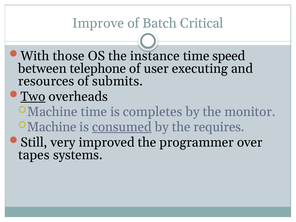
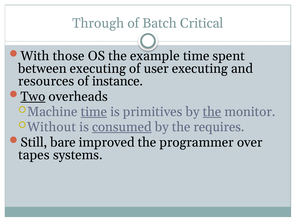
Improve: Improve -> Through
instance: instance -> example
speed: speed -> spent
between telephone: telephone -> executing
submits: submits -> instance
time at (94, 112) underline: none -> present
completes: completes -> primitives
the at (212, 112) underline: none -> present
Machine at (52, 127): Machine -> Without
very: very -> bare
